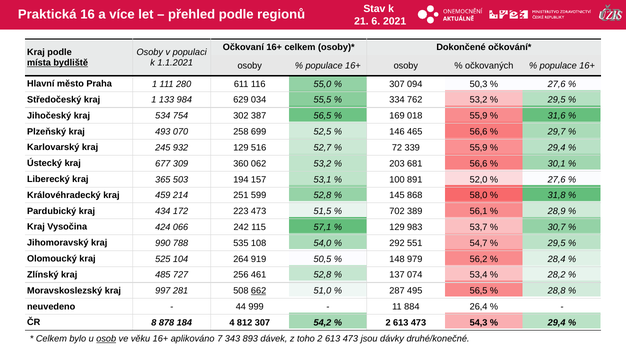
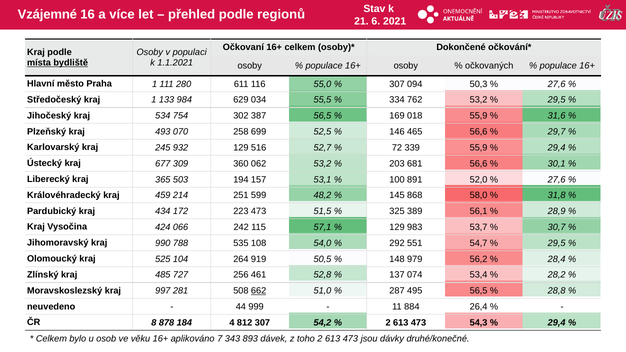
Praktická: Praktická -> Vzájemné
599 52,8: 52,8 -> 48,2
702: 702 -> 325
osob underline: present -> none
